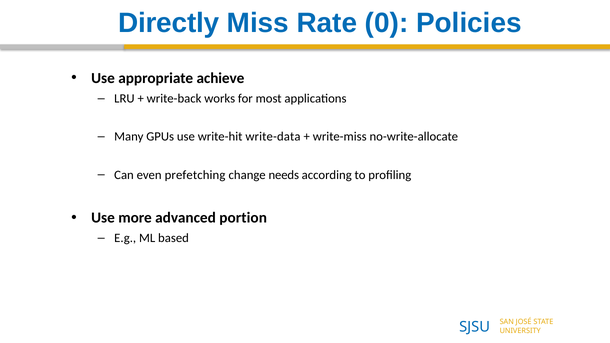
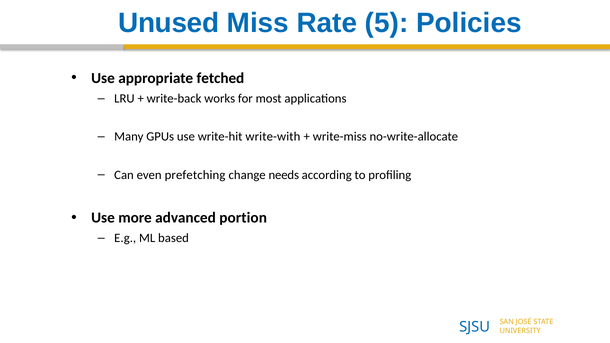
Directly: Directly -> Unused
0: 0 -> 5
achieve: achieve -> fetched
write-data: write-data -> write-with
